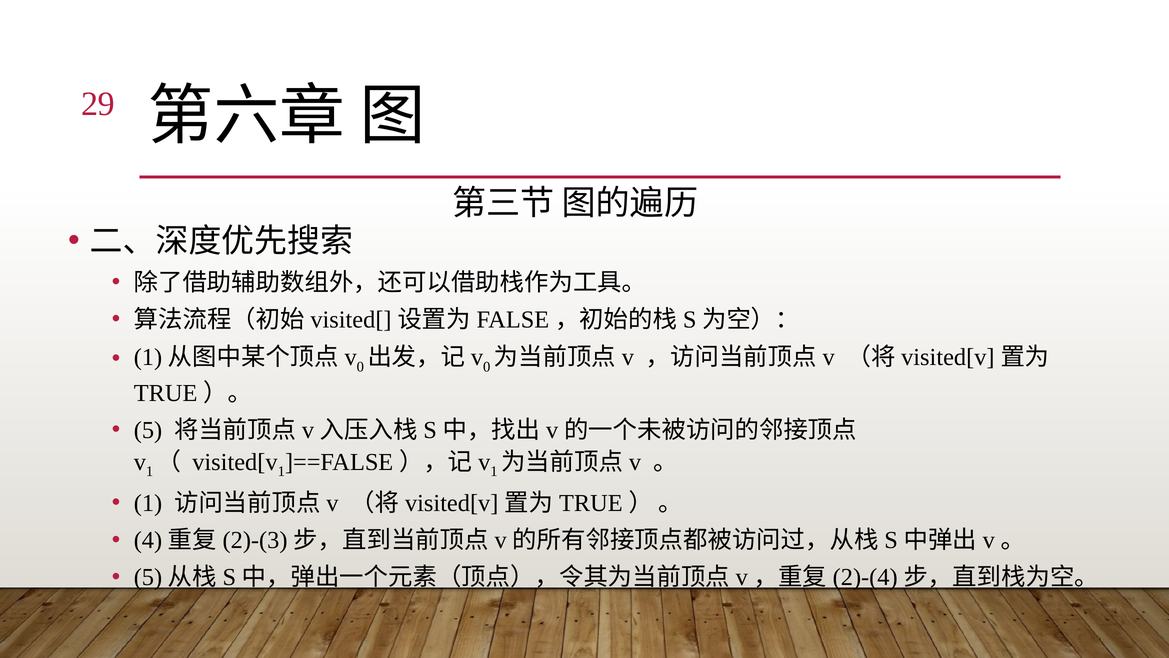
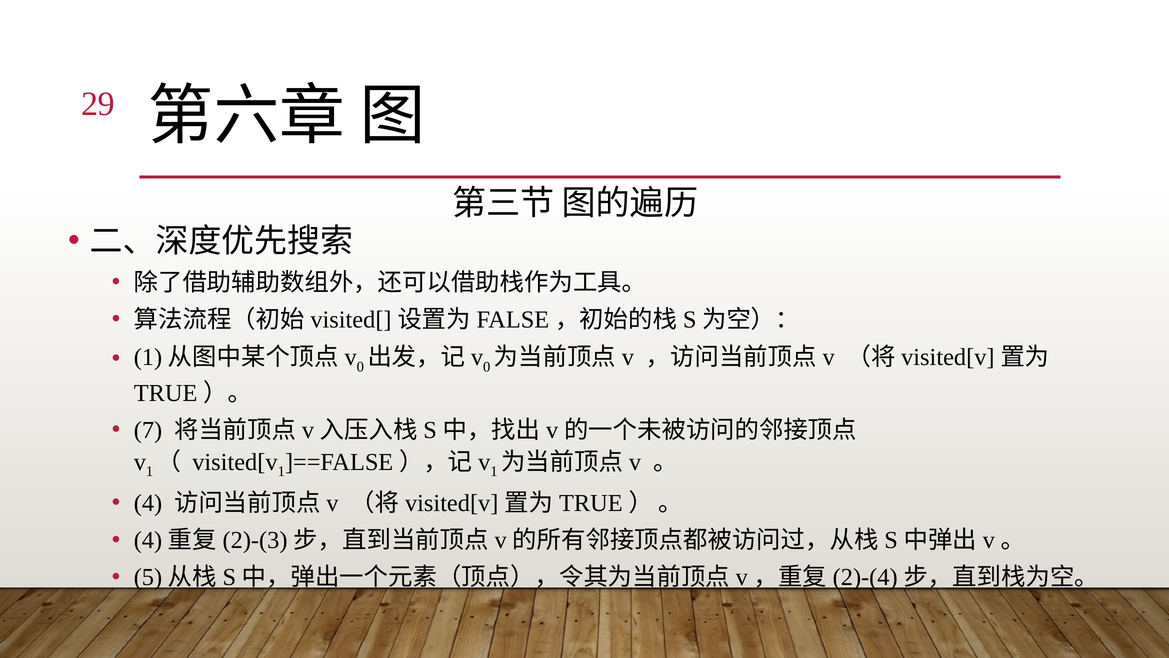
5: 5 -> 7
1 at (148, 503): 1 -> 4
